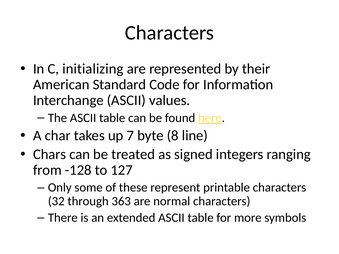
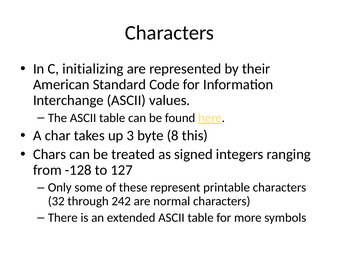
7: 7 -> 3
line: line -> this
363: 363 -> 242
